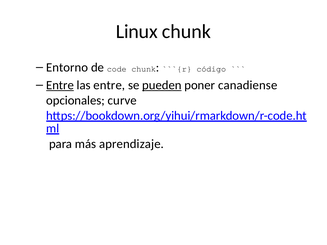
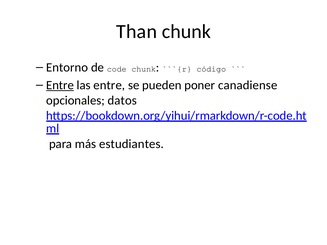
Linux: Linux -> Than
pueden underline: present -> none
curve: curve -> datos
aprendizaje: aprendizaje -> estudiantes
